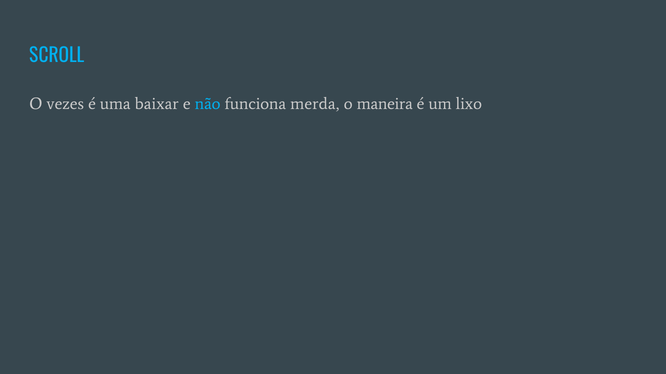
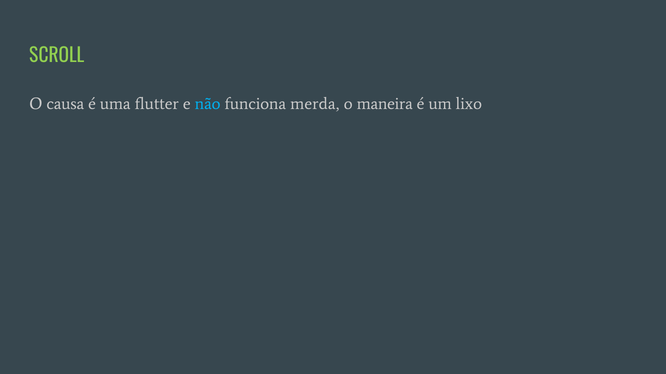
SCROLL colour: light blue -> light green
vezes: vezes -> causa
baixar: baixar -> flutter
